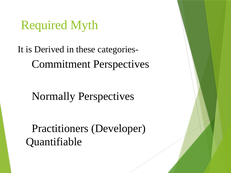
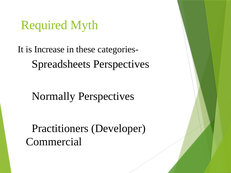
Derived: Derived -> Increase
Commitment: Commitment -> Spreadsheets
Quantifiable: Quantifiable -> Commercial
